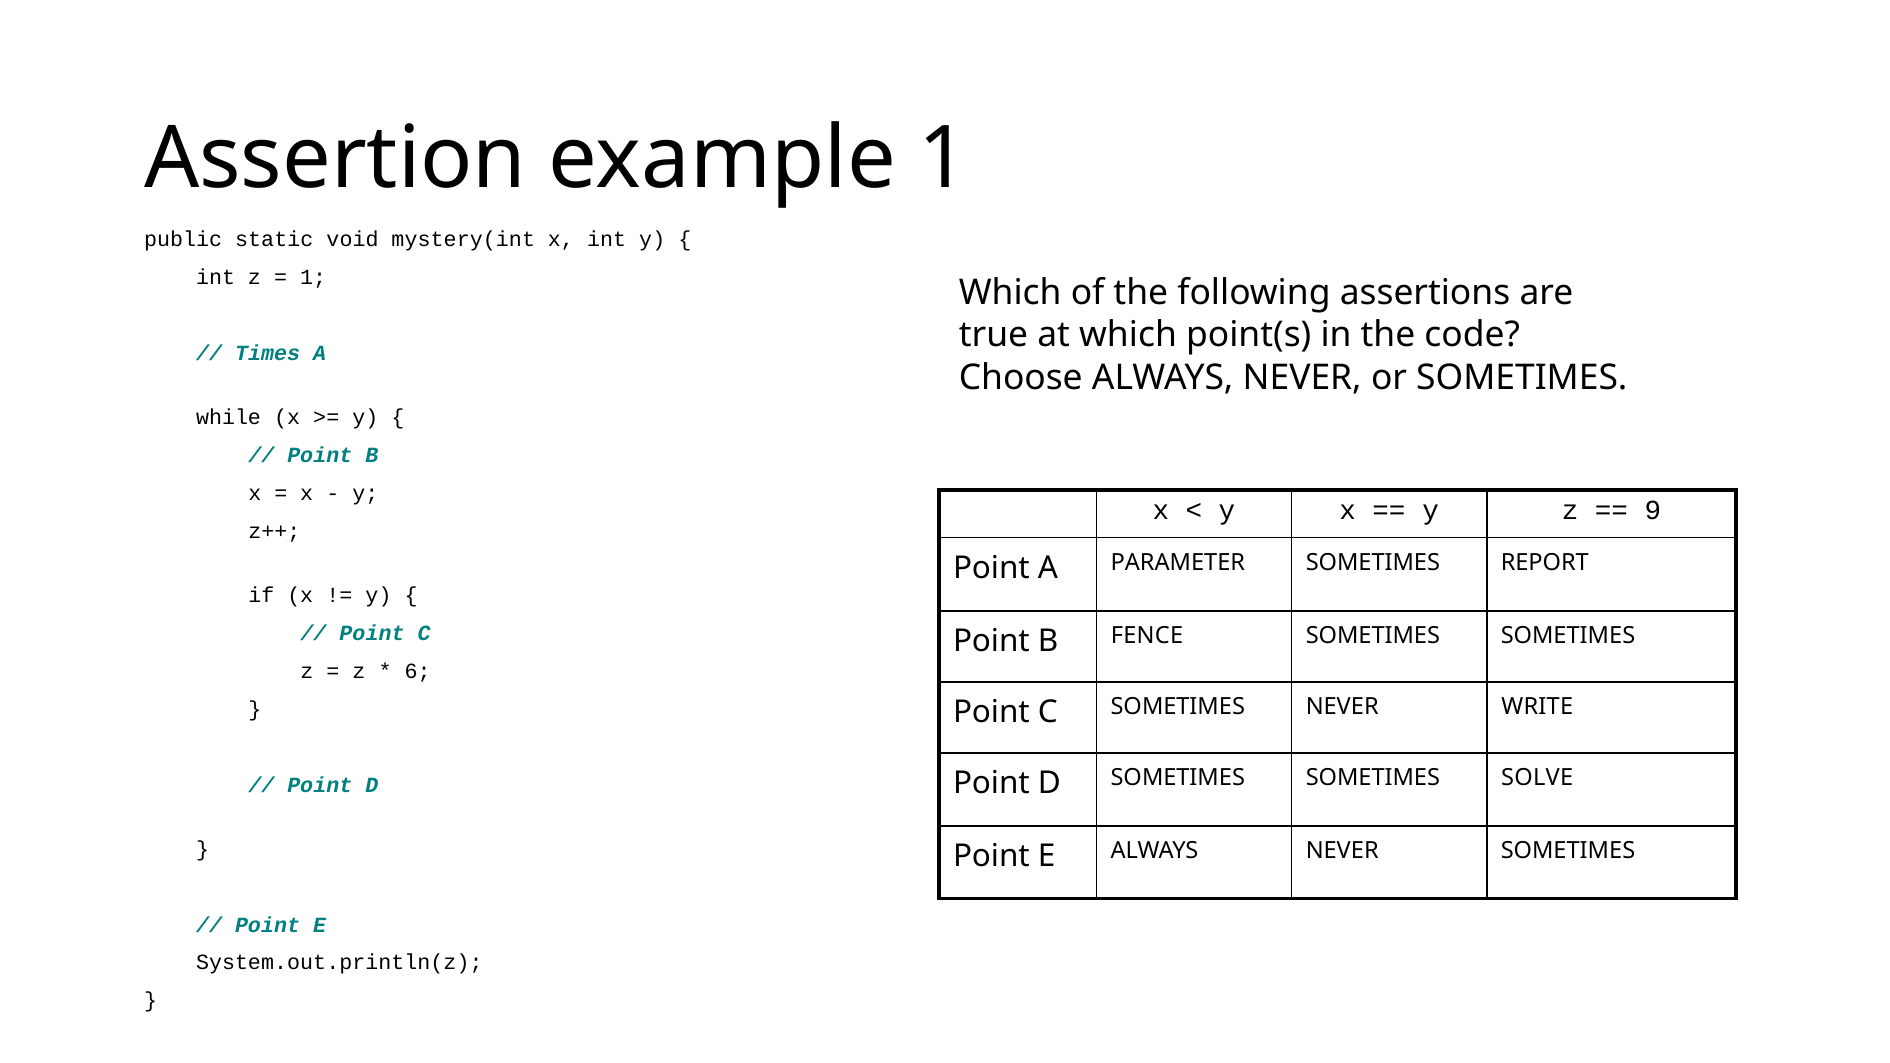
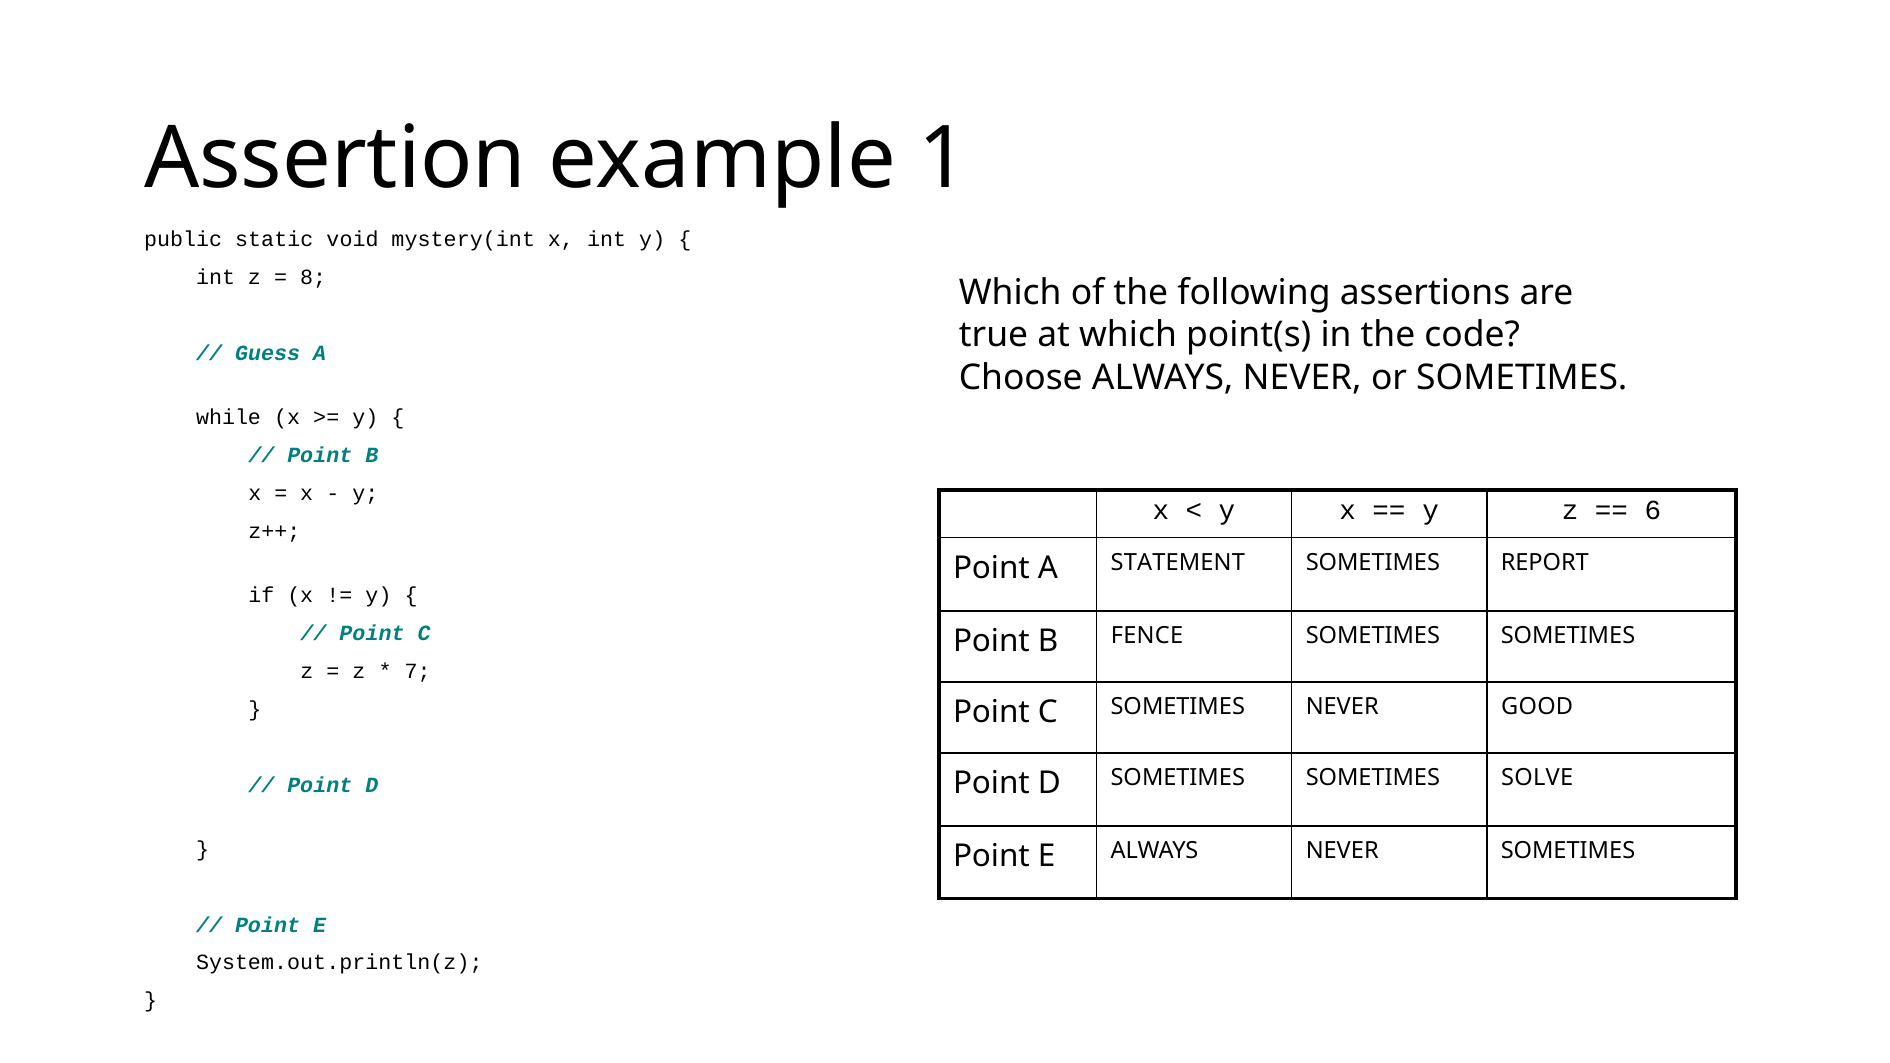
1 at (313, 278): 1 -> 8
Times: Times -> Guess
9: 9 -> 6
PARAMETER: PARAMETER -> STATEMENT
6: 6 -> 7
WRITE: WRITE -> GOOD
